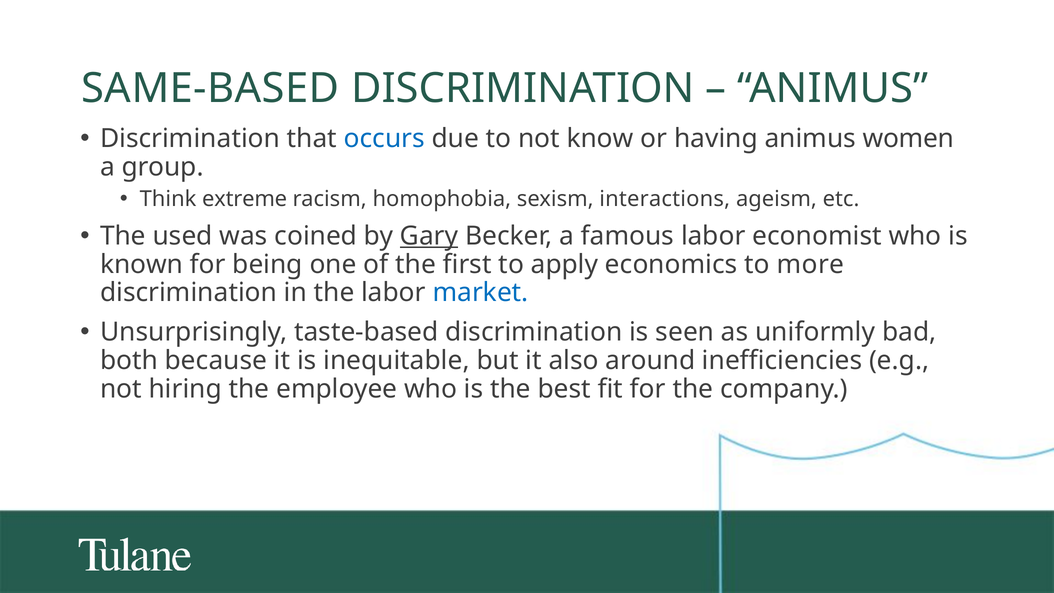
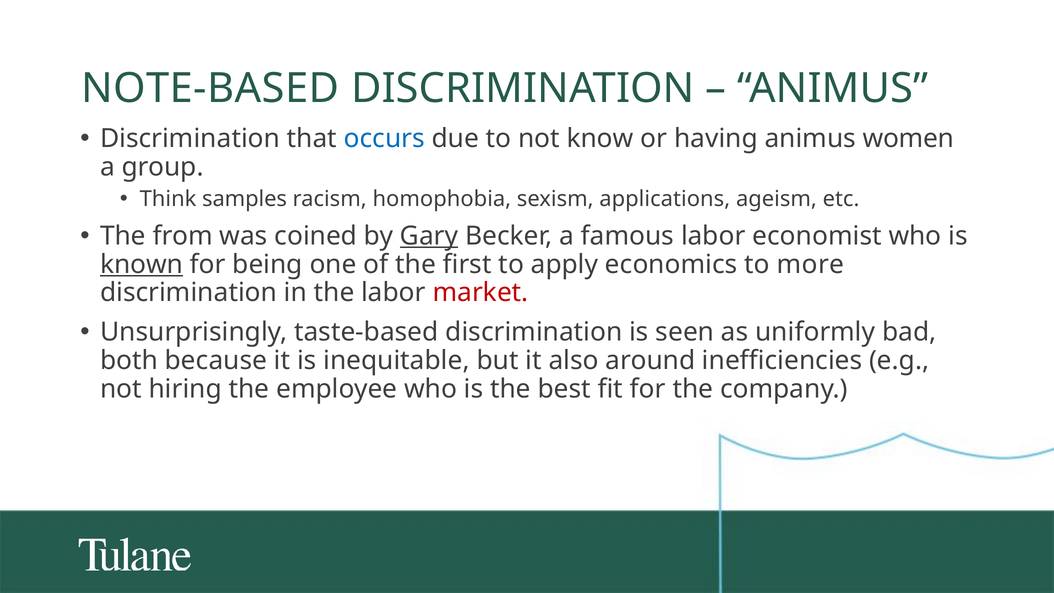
SAME-BASED: SAME-BASED -> NOTE-BASED
extreme: extreme -> samples
interactions: interactions -> applications
used: used -> from
known underline: none -> present
market colour: blue -> red
